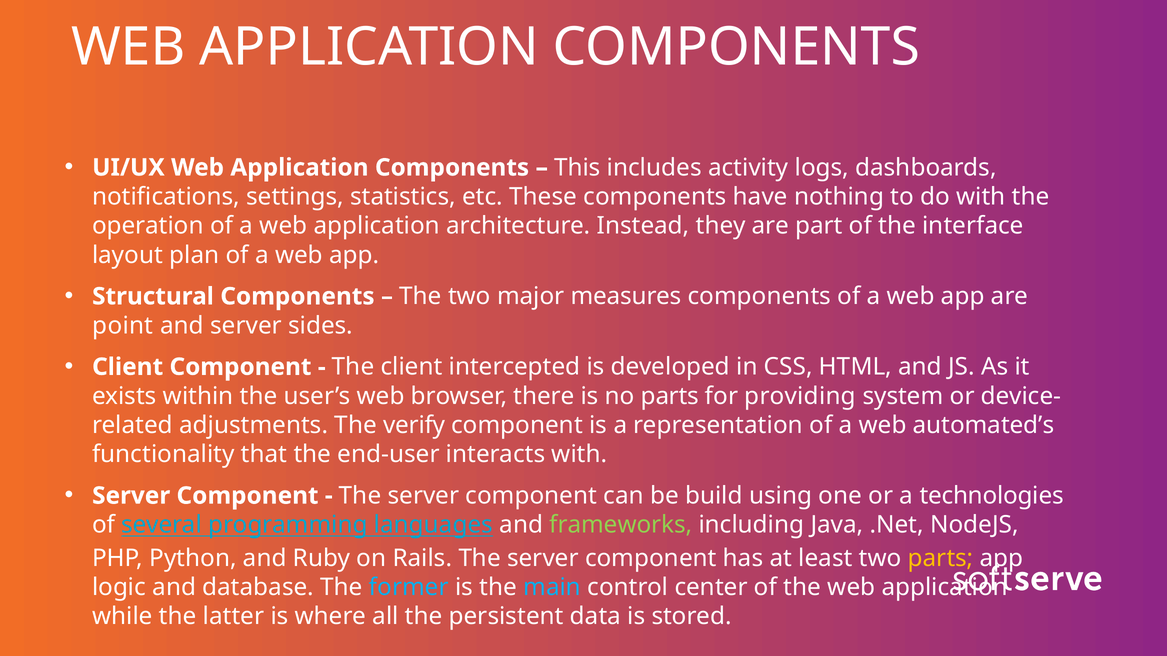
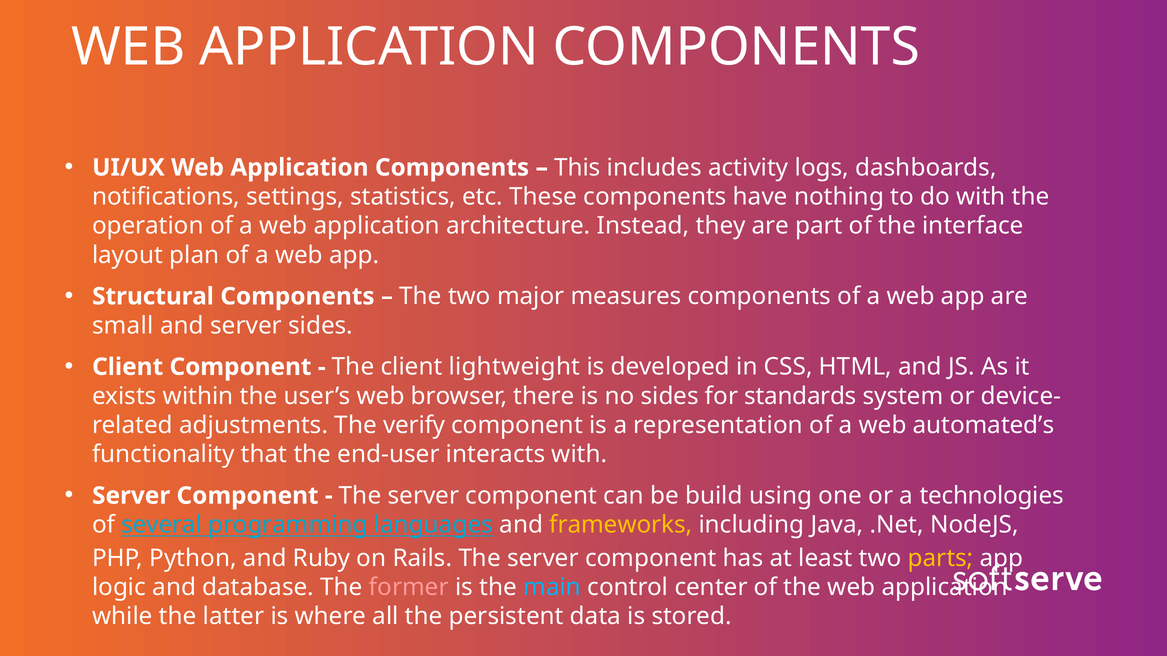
point: point -> small
intercepted: intercepted -> lightweight
no parts: parts -> sides
providing: providing -> standards
frameworks colour: light green -> yellow
former colour: light blue -> pink
